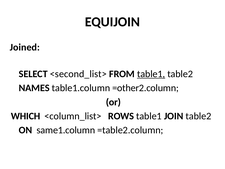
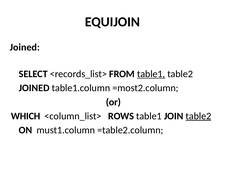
<second_list>: <second_list> -> <records_list>
NAMES at (34, 88): NAMES -> JOINED
=other2.column: =other2.column -> =most2.column
table2 at (198, 116) underline: none -> present
same1.column: same1.column -> must1.column
